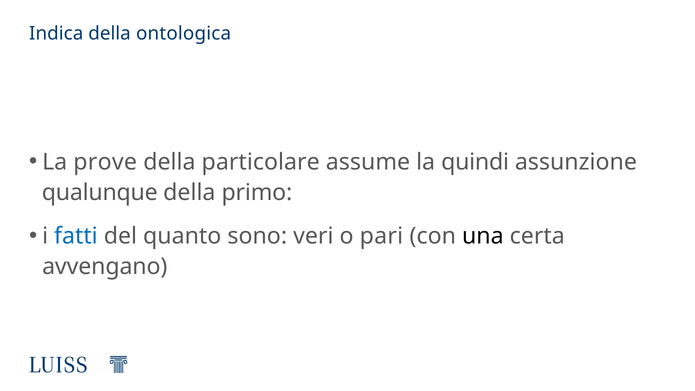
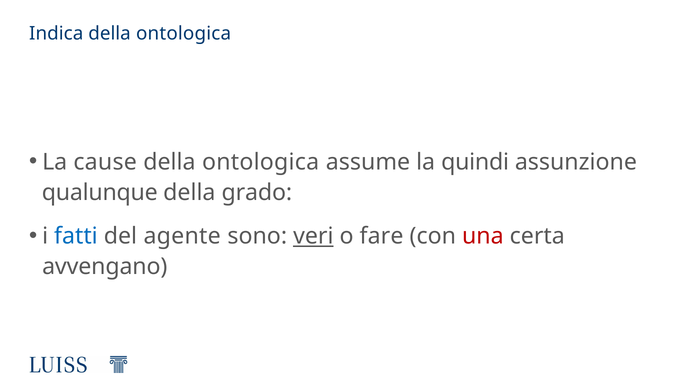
prove: prove -> cause
particolare at (261, 162): particolare -> ontologica
primo: primo -> grado
quanto: quanto -> agente
veri underline: none -> present
pari: pari -> fare
una colour: black -> red
